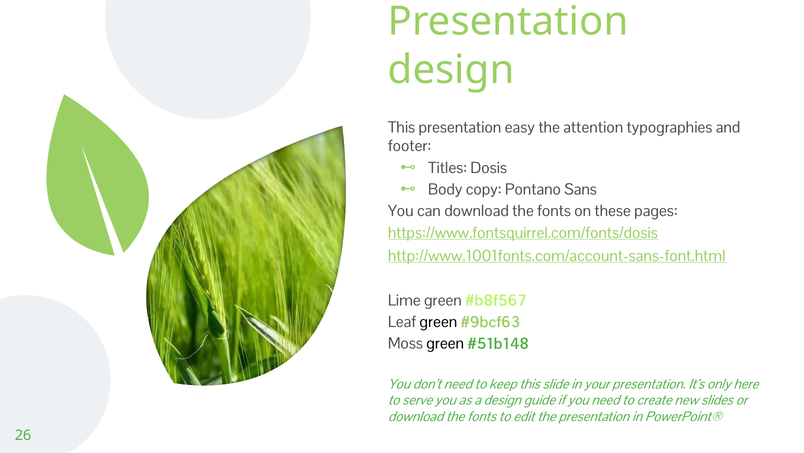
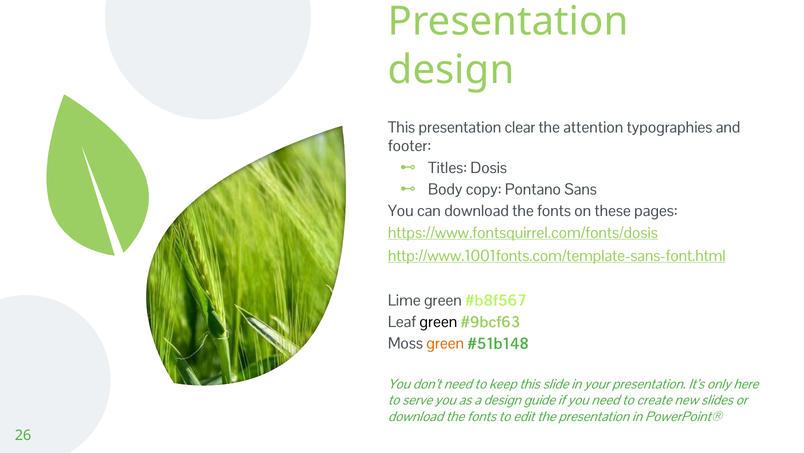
easy: easy -> clear
http://www.1001fonts.com/account-sans-font.html: http://www.1001fonts.com/account-sans-font.html -> http://www.1001fonts.com/template-sans-font.html
green at (445, 343) colour: black -> orange
